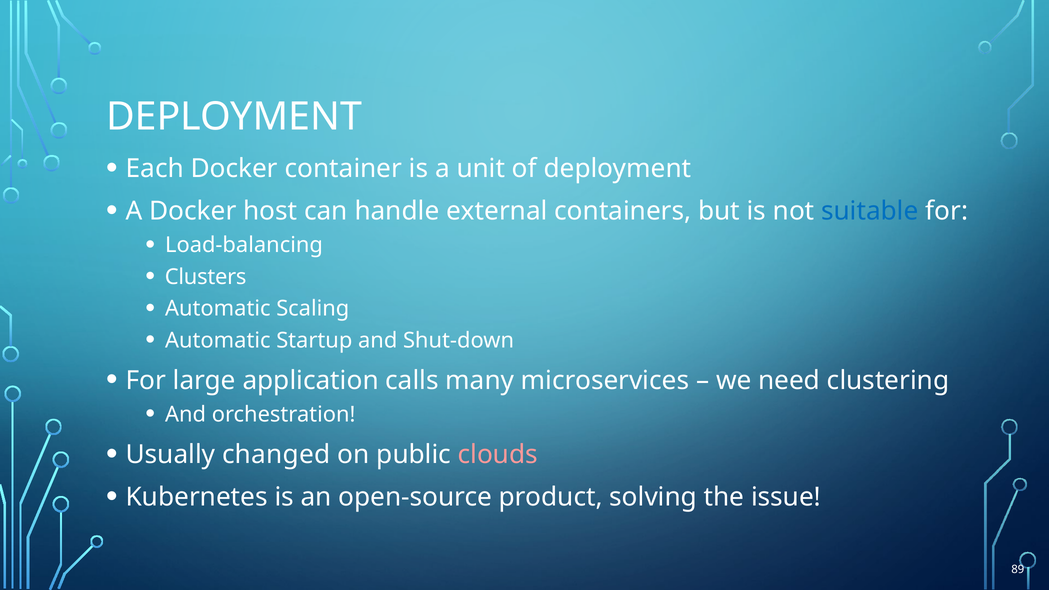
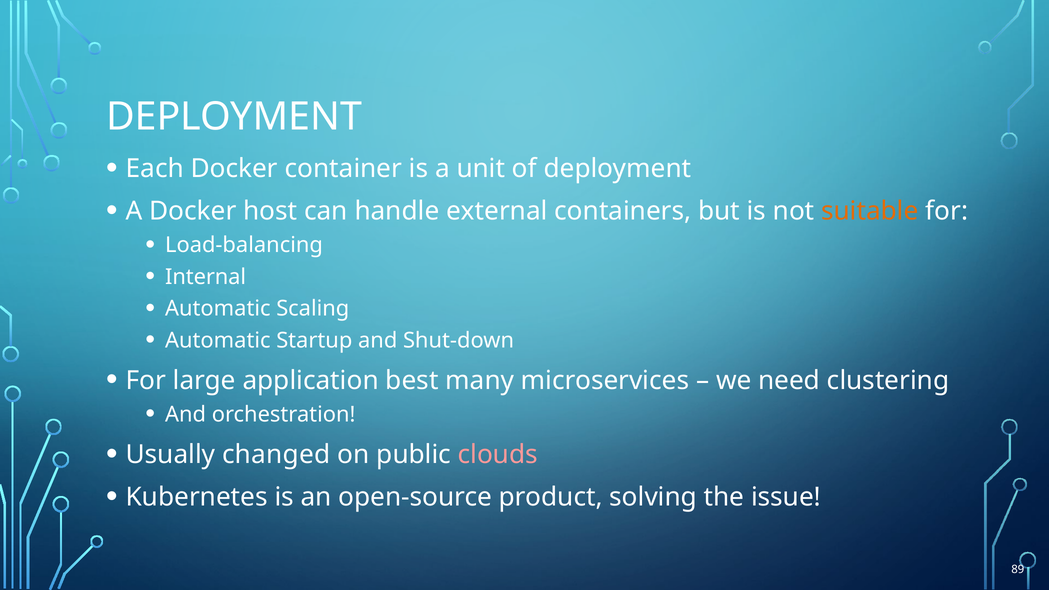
suitable colour: blue -> orange
Clusters: Clusters -> Internal
calls: calls -> best
